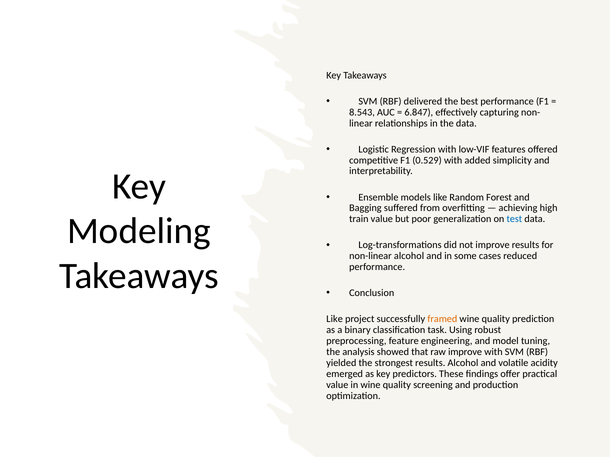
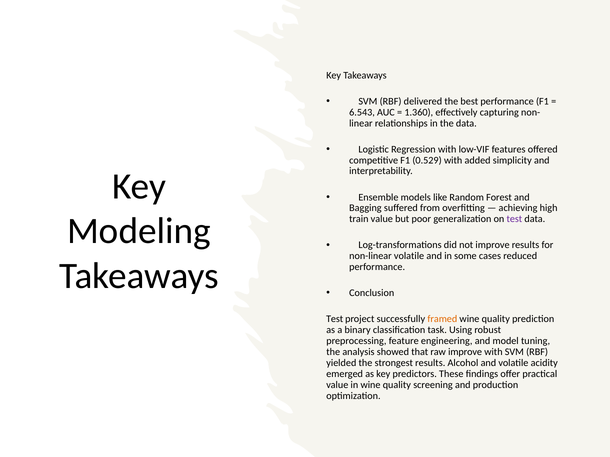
8.543: 8.543 -> 6.543
6.847: 6.847 -> 1.360
test at (514, 219) colour: blue -> purple
non-linear alcohol: alcohol -> volatile
Like at (335, 319): Like -> Test
